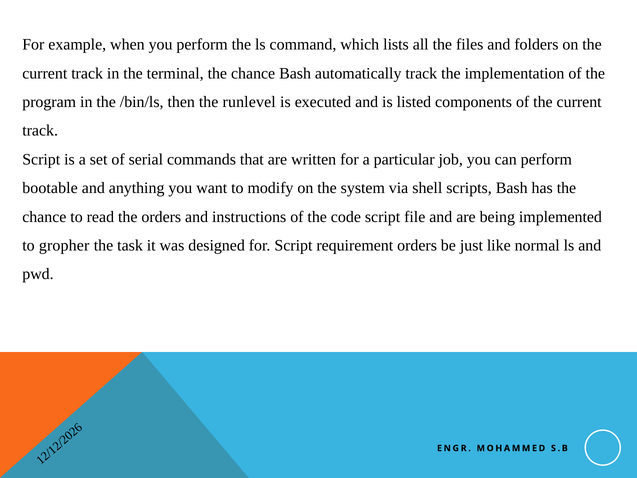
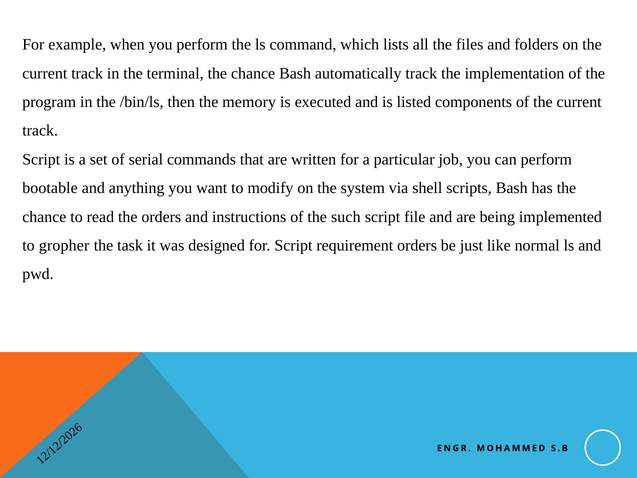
runlevel: runlevel -> memory
code: code -> such
